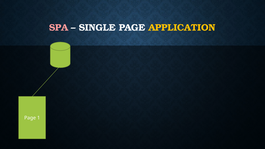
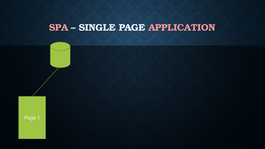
APPLICATION colour: yellow -> pink
